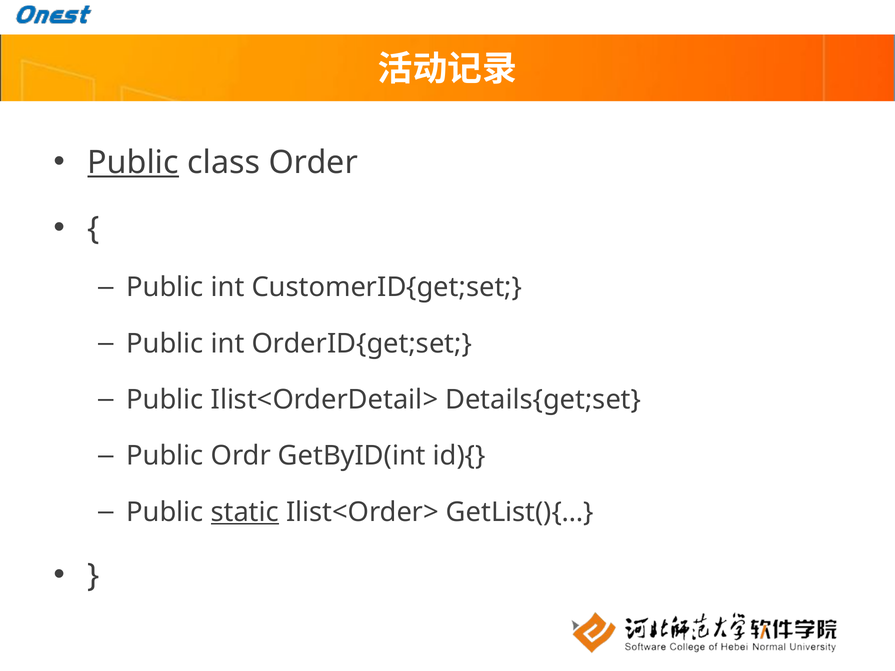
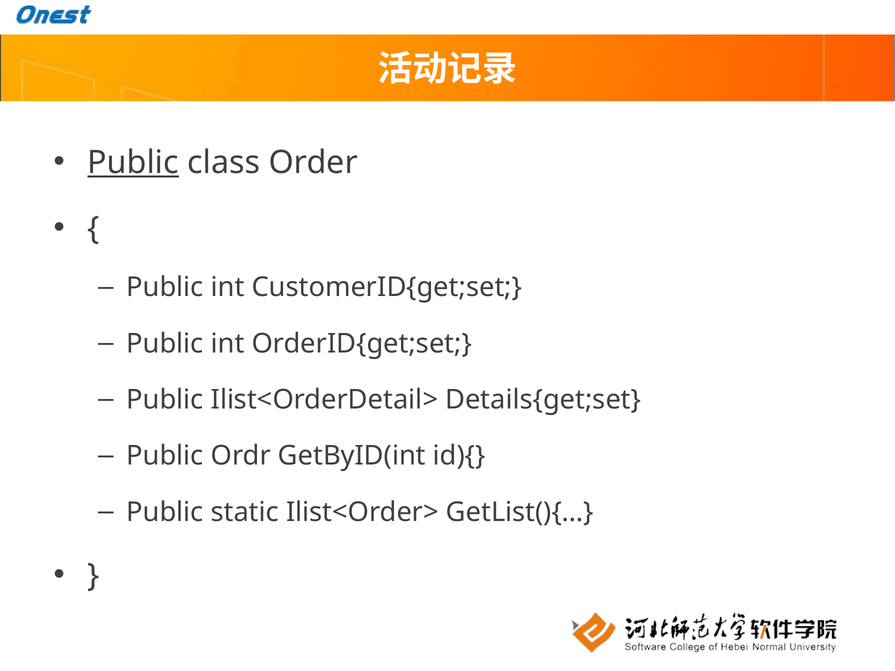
static underline: present -> none
